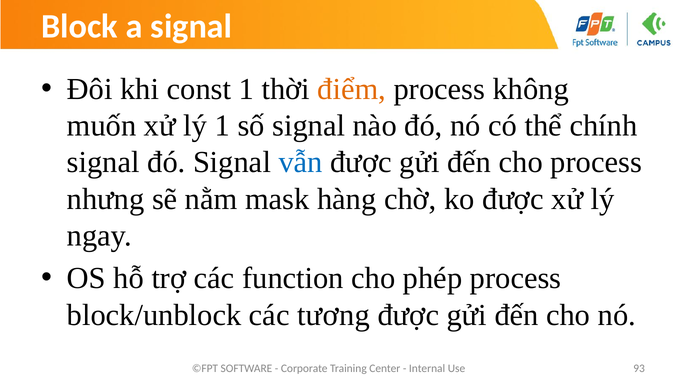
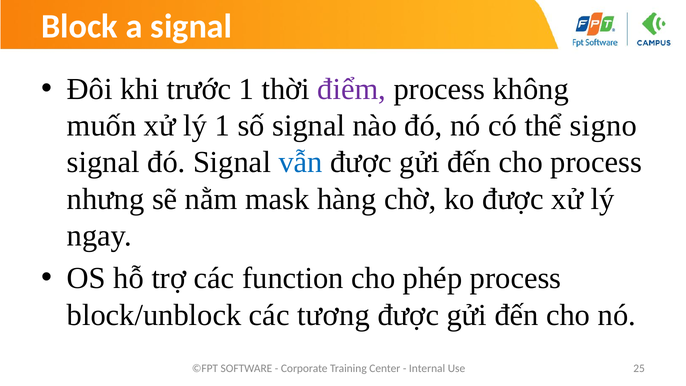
const: const -> trước
điểm colour: orange -> purple
chính: chính -> signo
93: 93 -> 25
